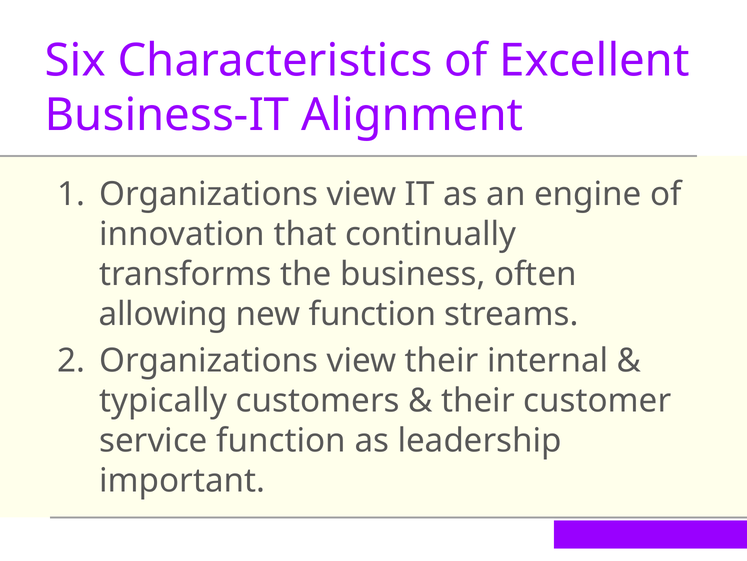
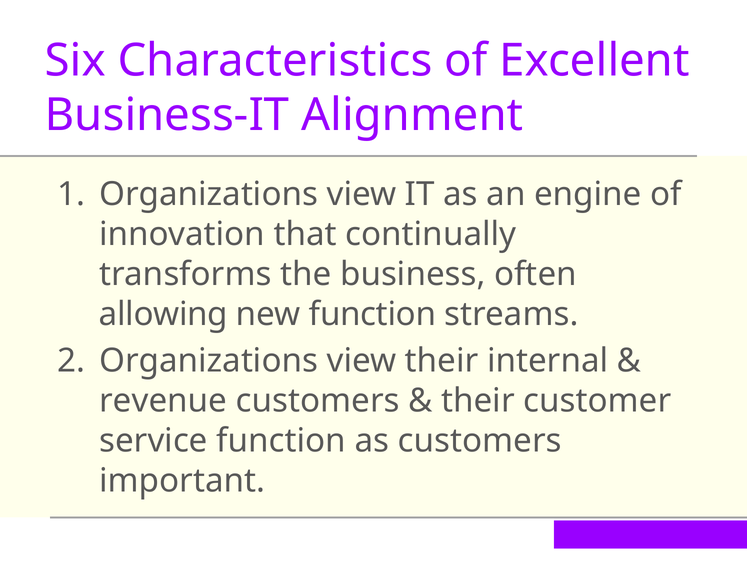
typically: typically -> revenue
as leadership: leadership -> customers
